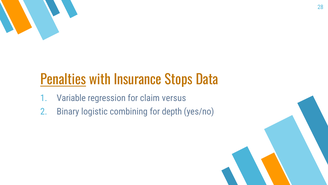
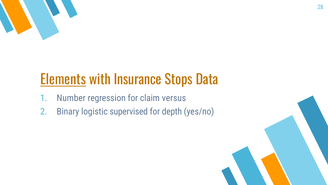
Penalties: Penalties -> Elements
Variable: Variable -> Number
combining: combining -> supervised
